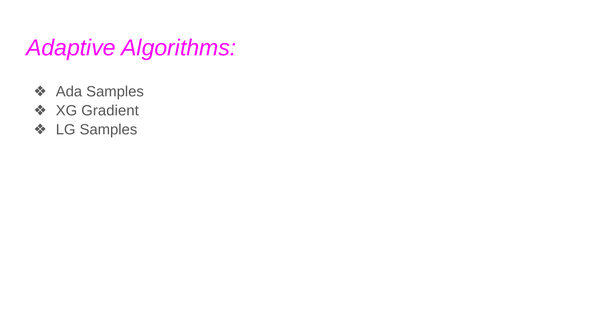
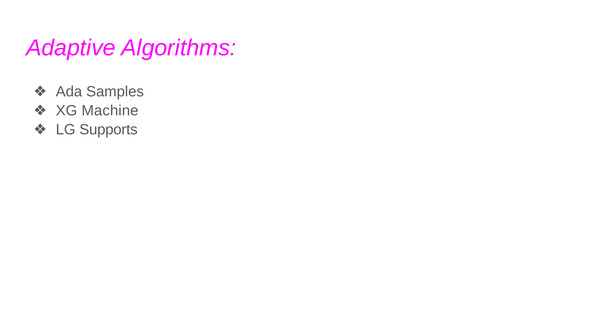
Gradient: Gradient -> Machine
LG Samples: Samples -> Supports
